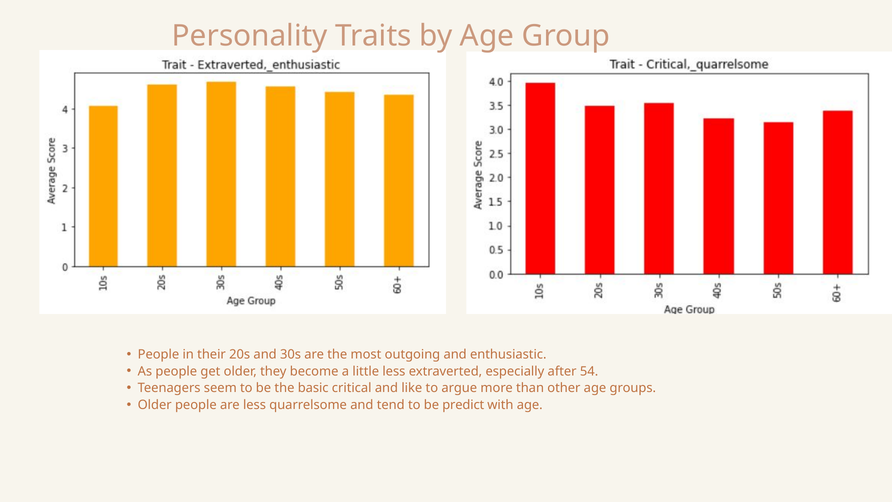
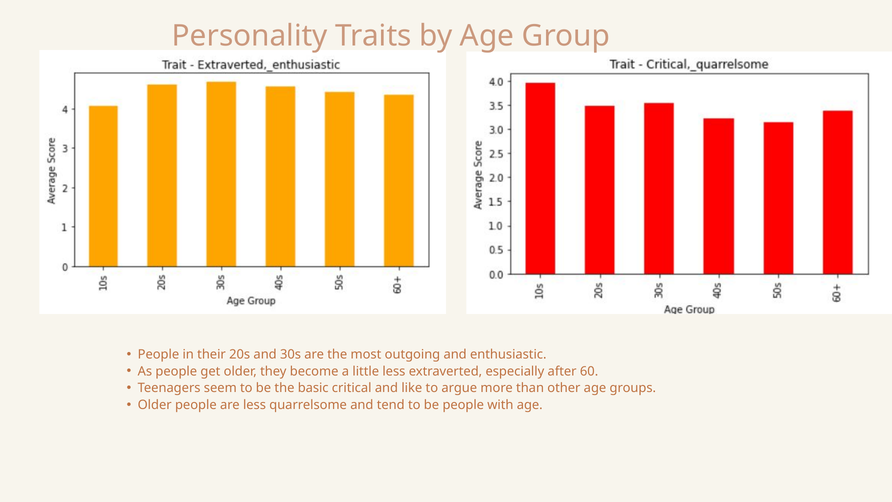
54: 54 -> 60
be predict: predict -> people
